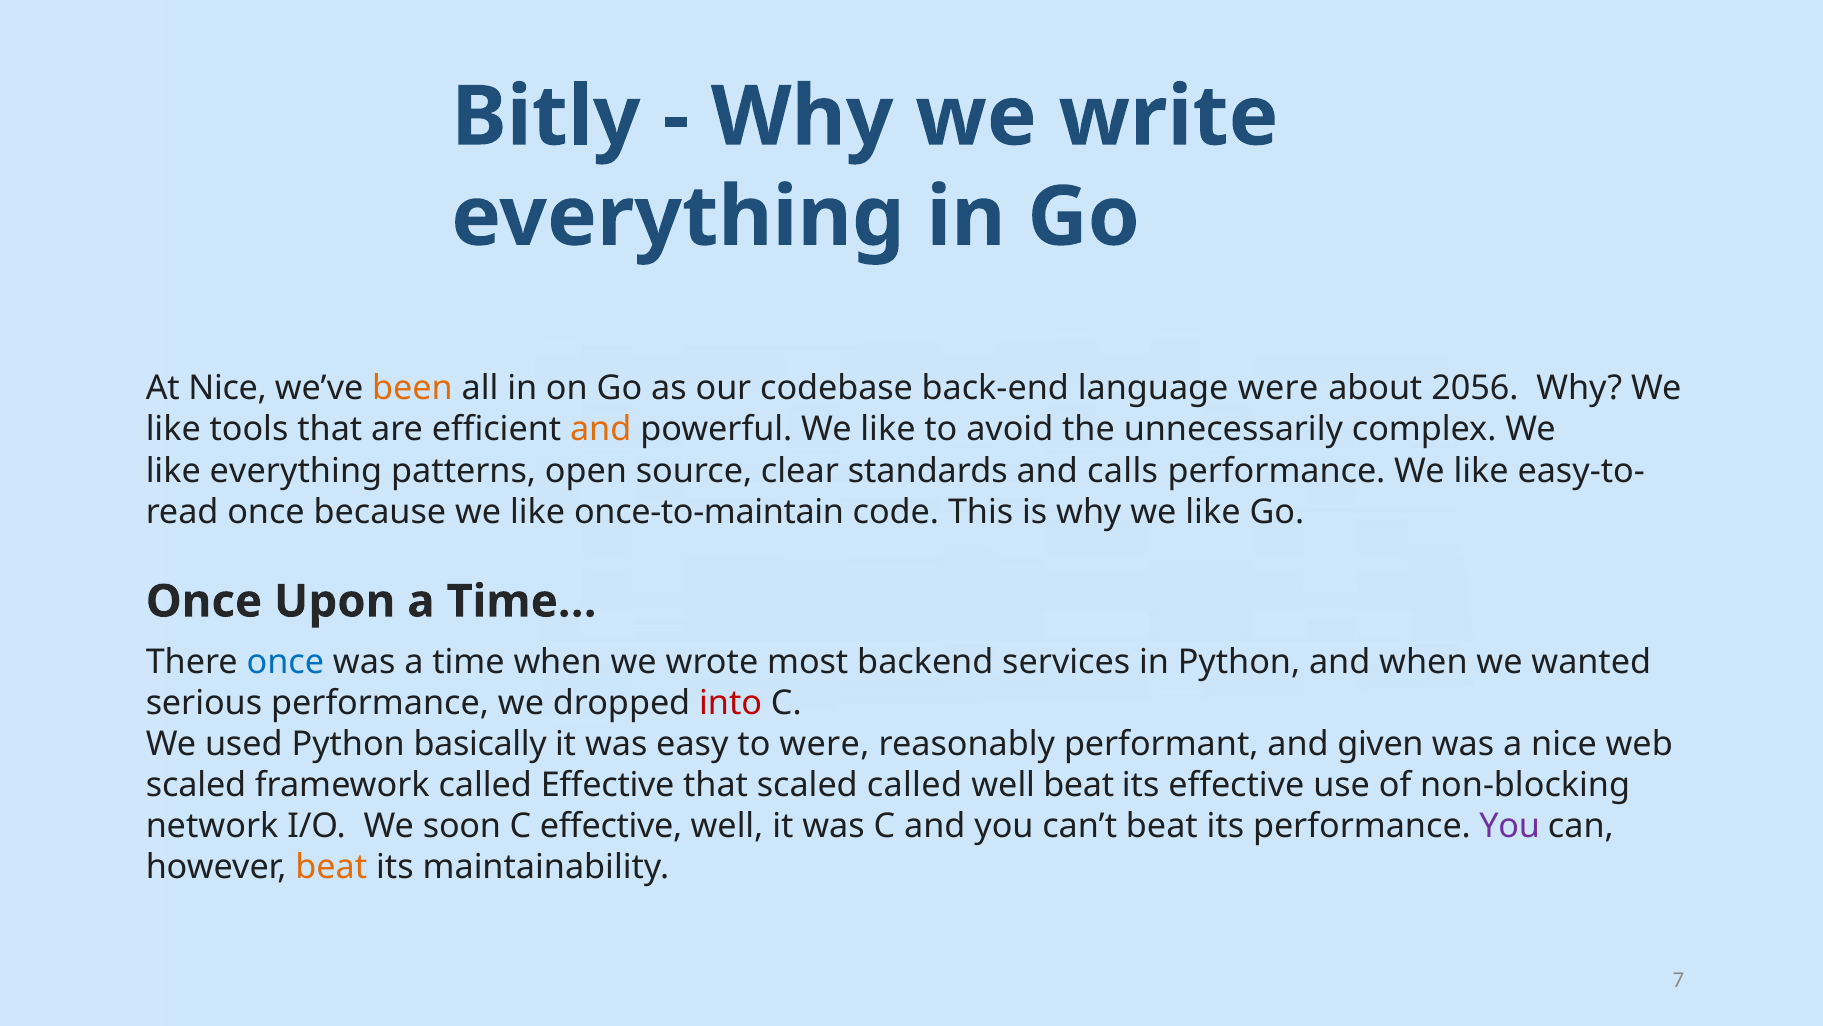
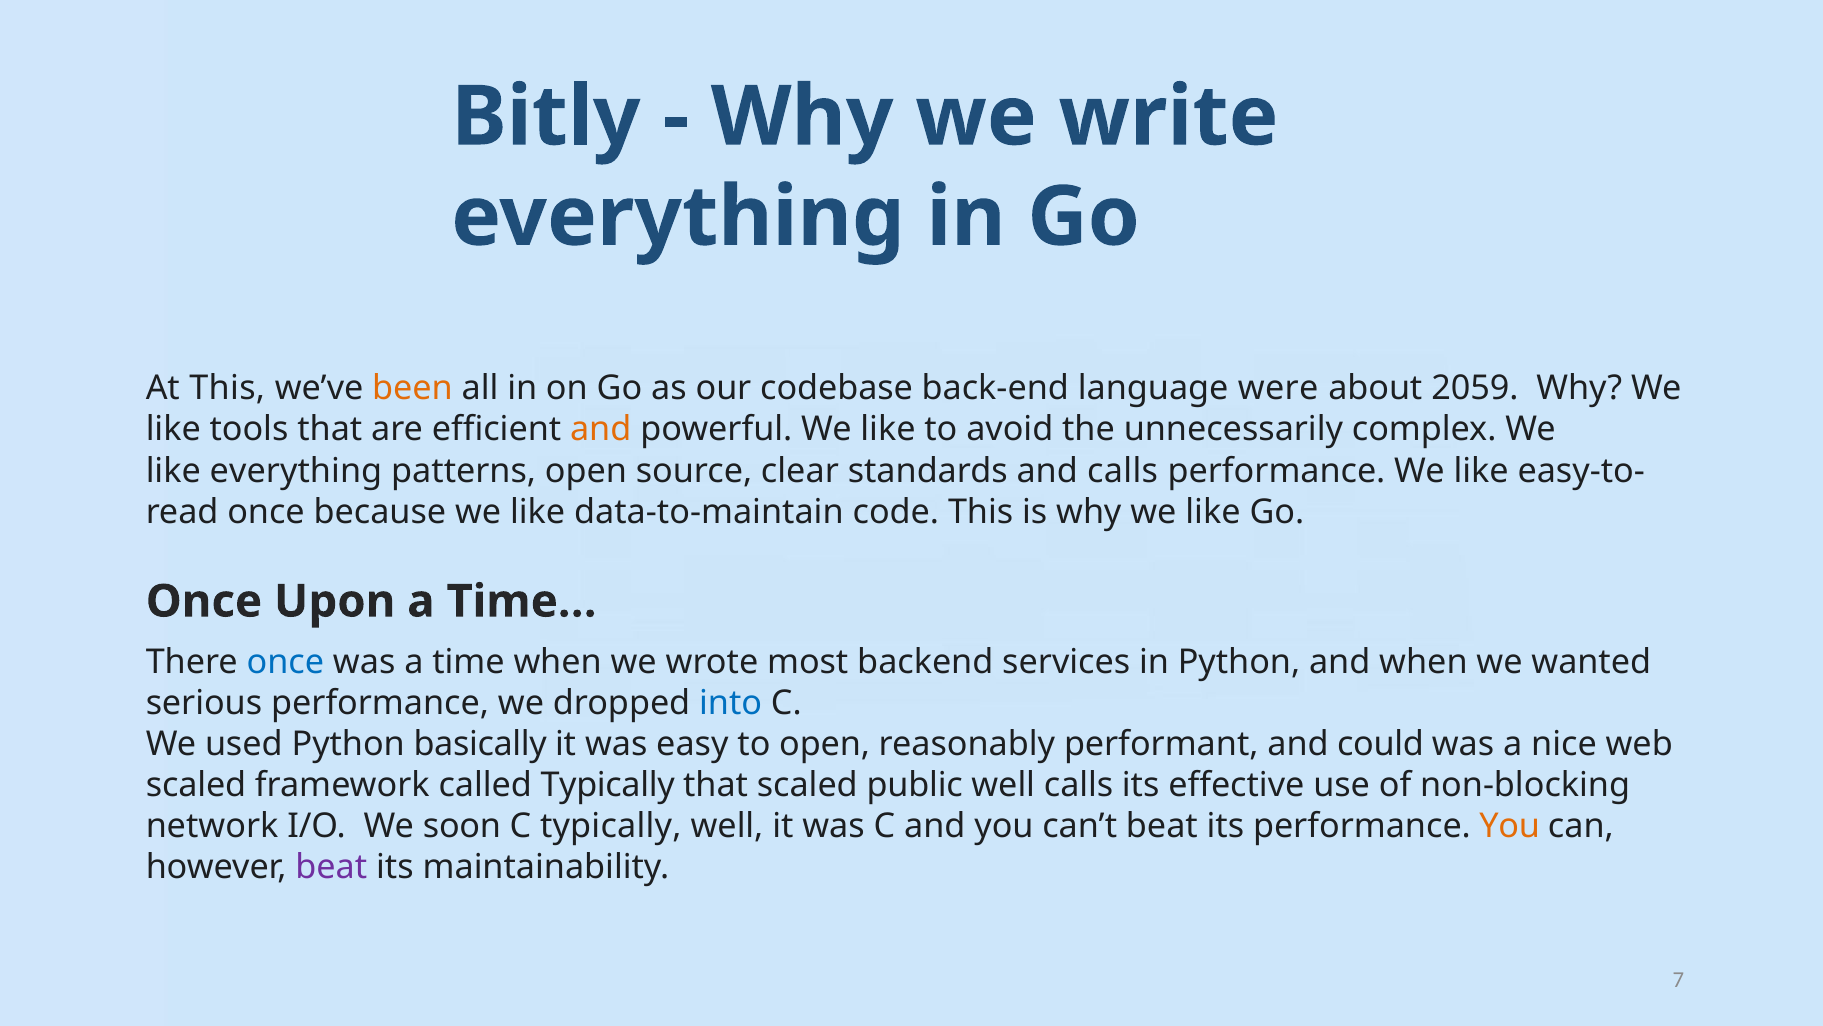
At Nice: Nice -> This
2056: 2056 -> 2059
once-to-maintain: once-to-maintain -> data-to-maintain
into colour: red -> blue
to were: were -> open
given: given -> could
called Effective: Effective -> Typically
scaled called: called -> public
well beat: beat -> calls
C effective: effective -> typically
You at (1510, 826) colour: purple -> orange
beat at (331, 867) colour: orange -> purple
